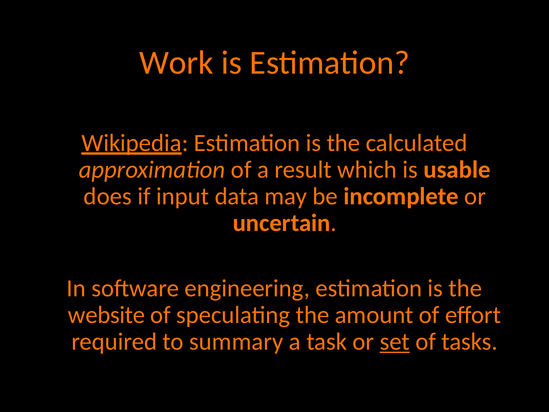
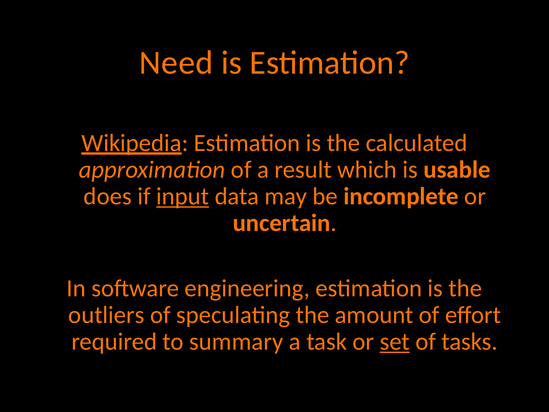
Work: Work -> Need
input underline: none -> present
website: website -> outliers
